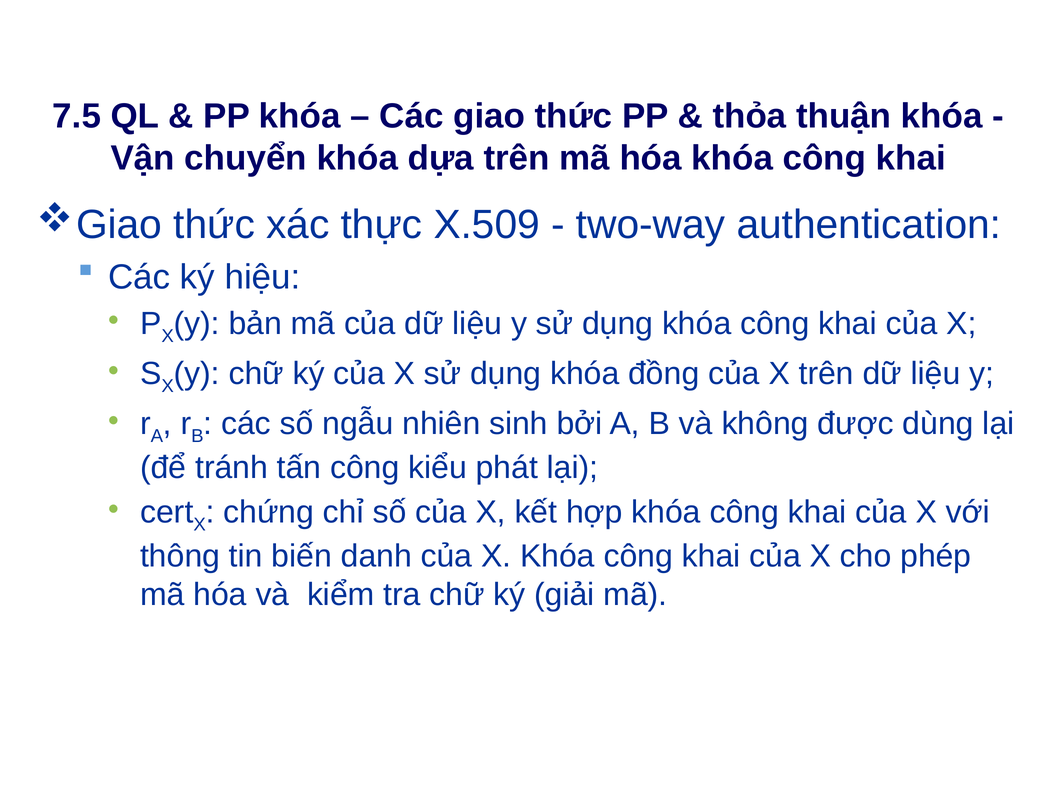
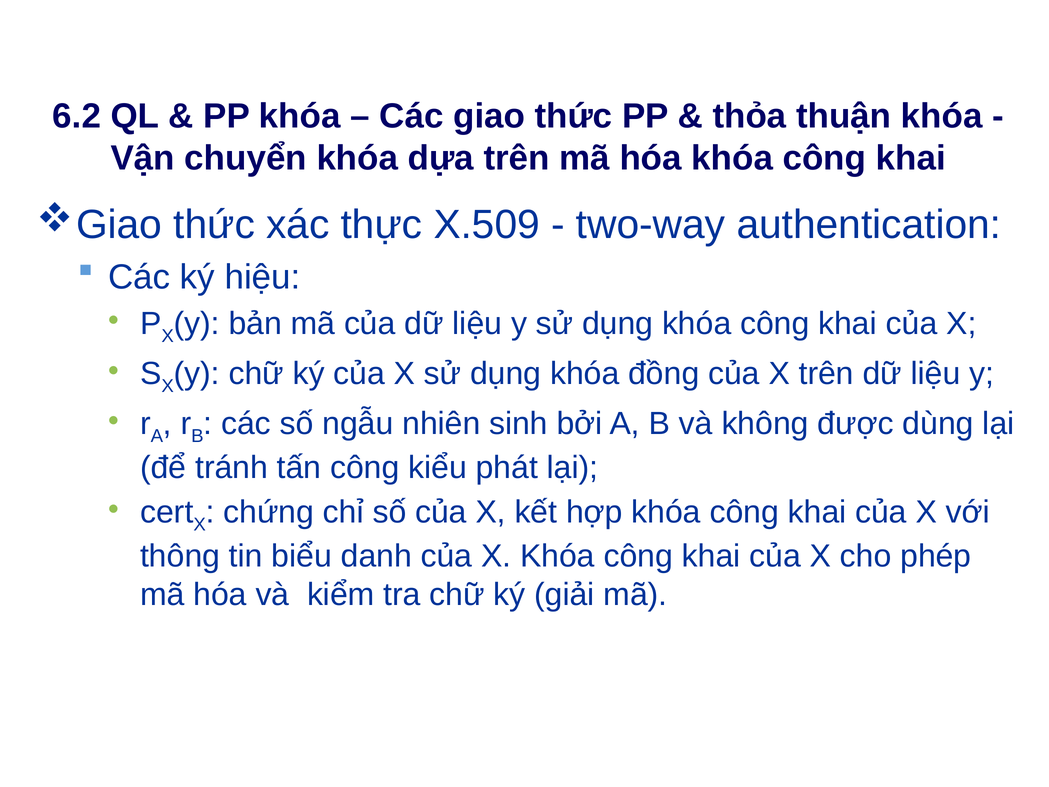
7.5: 7.5 -> 6.2
biến: biến -> biểu
